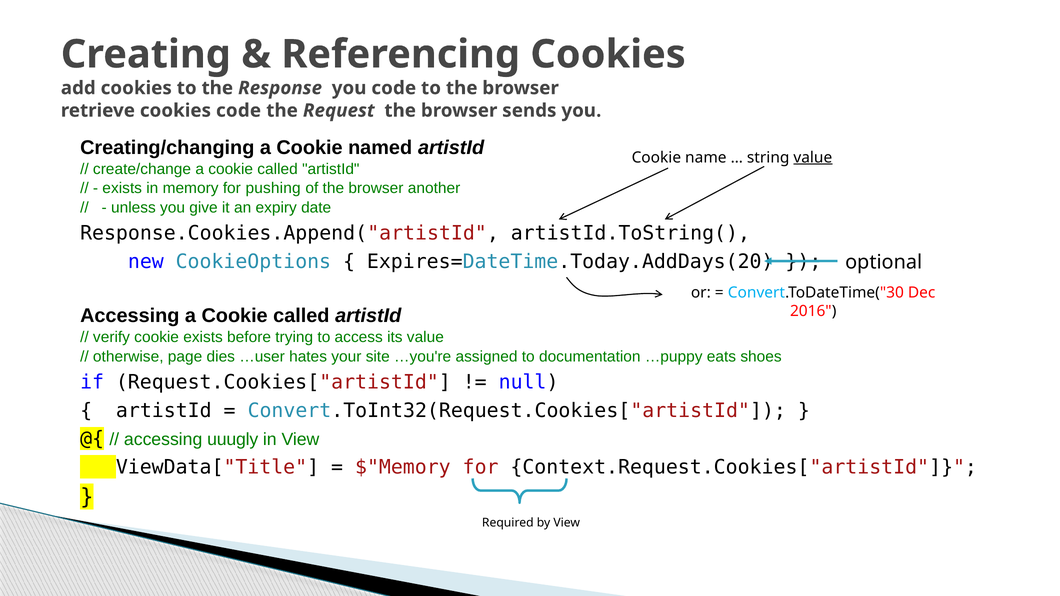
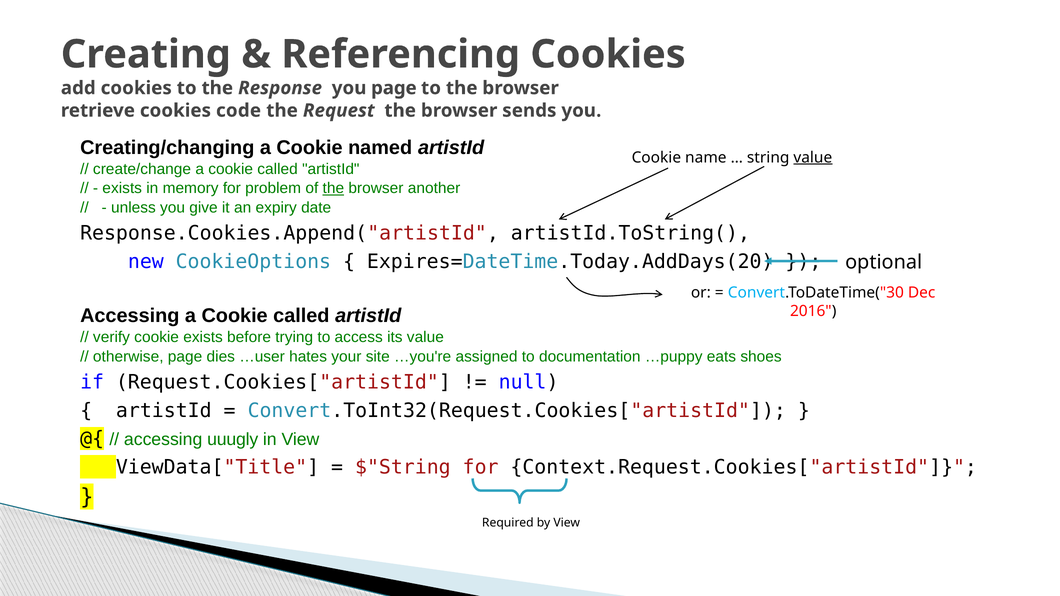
you code: code -> page
pushing: pushing -> problem
the at (333, 188) underline: none -> present
$"Memory: $"Memory -> $"String
